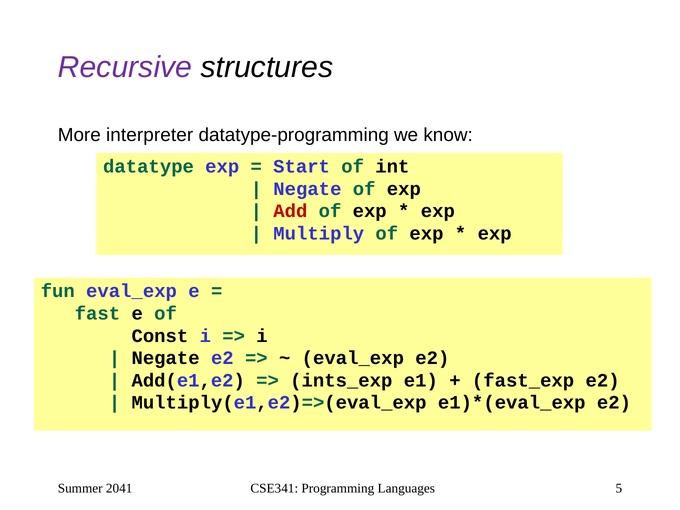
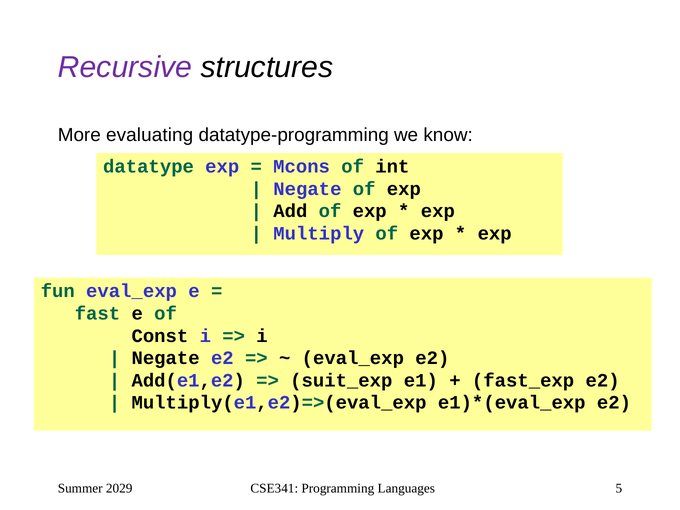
interpreter: interpreter -> evaluating
Start: Start -> Mcons
Add colour: red -> black
ints_exp: ints_exp -> suit_exp
2041: 2041 -> 2029
